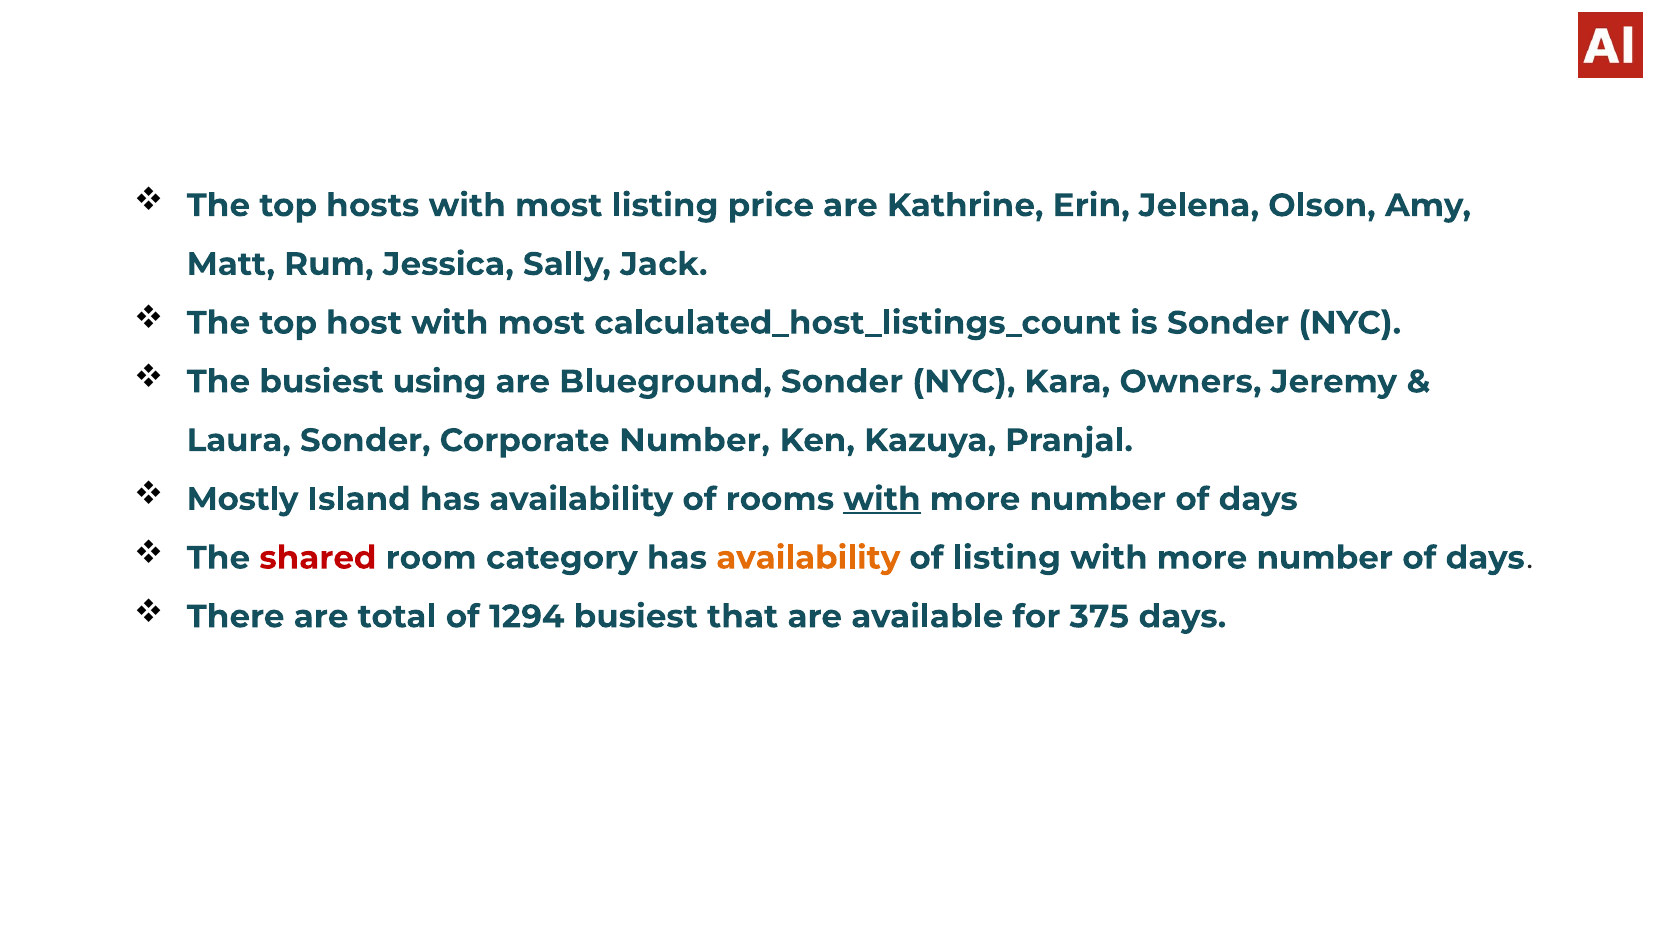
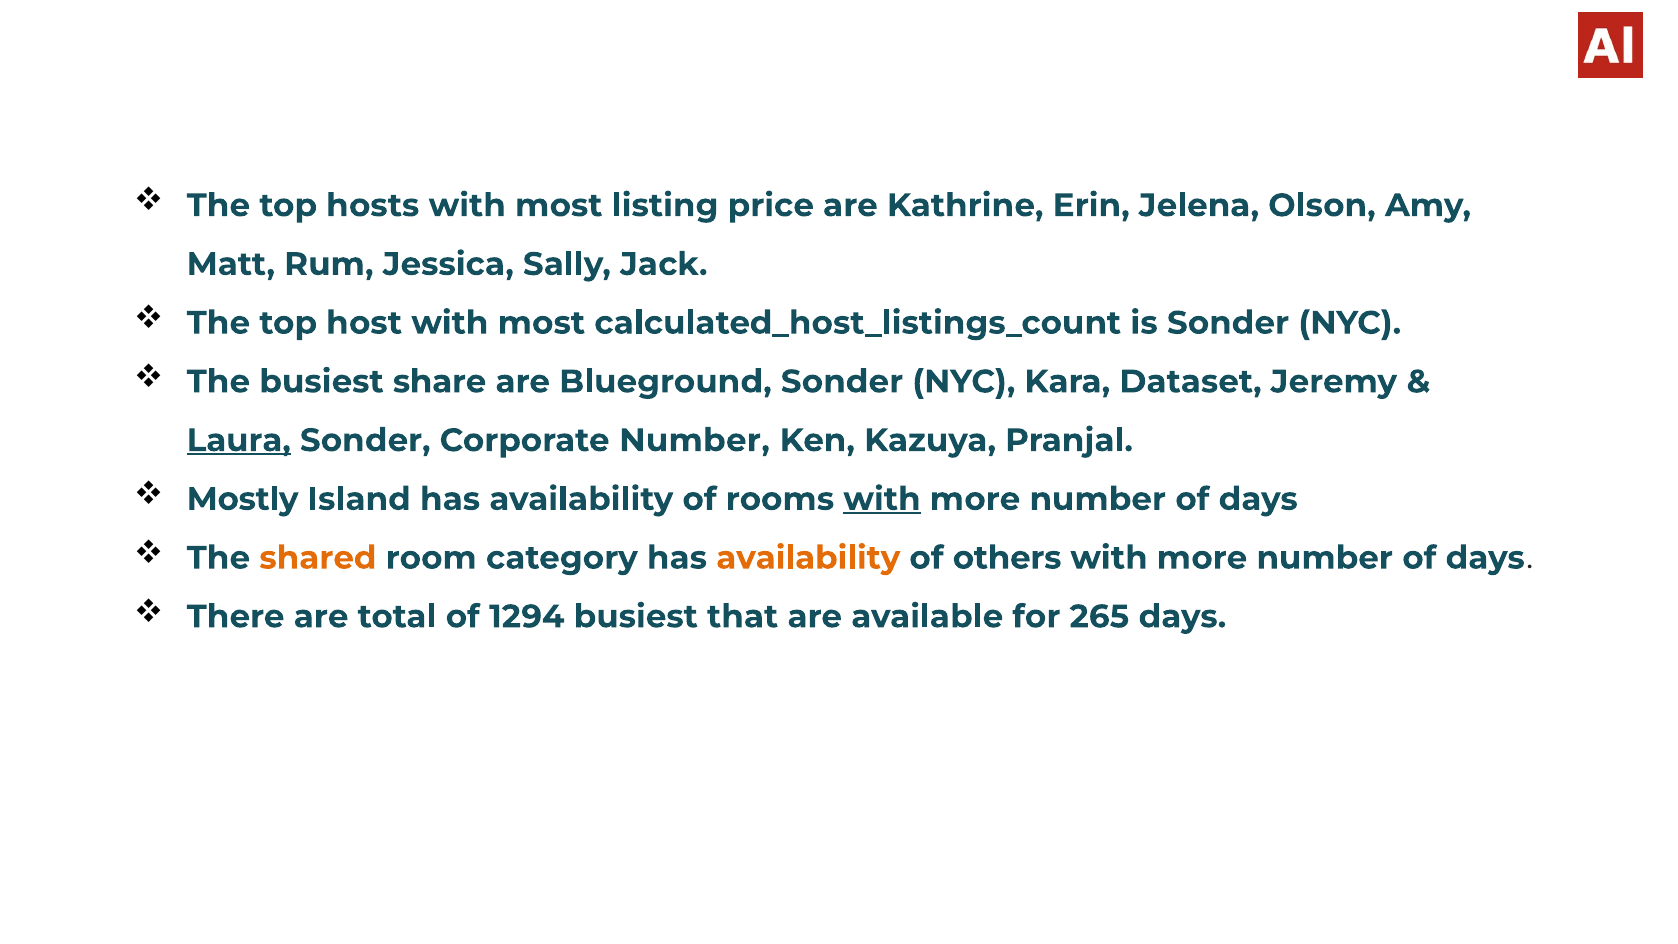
using: using -> share
Owners: Owners -> Dataset
Laura underline: none -> present
shared colour: red -> orange
of listing: listing -> others
375: 375 -> 265
